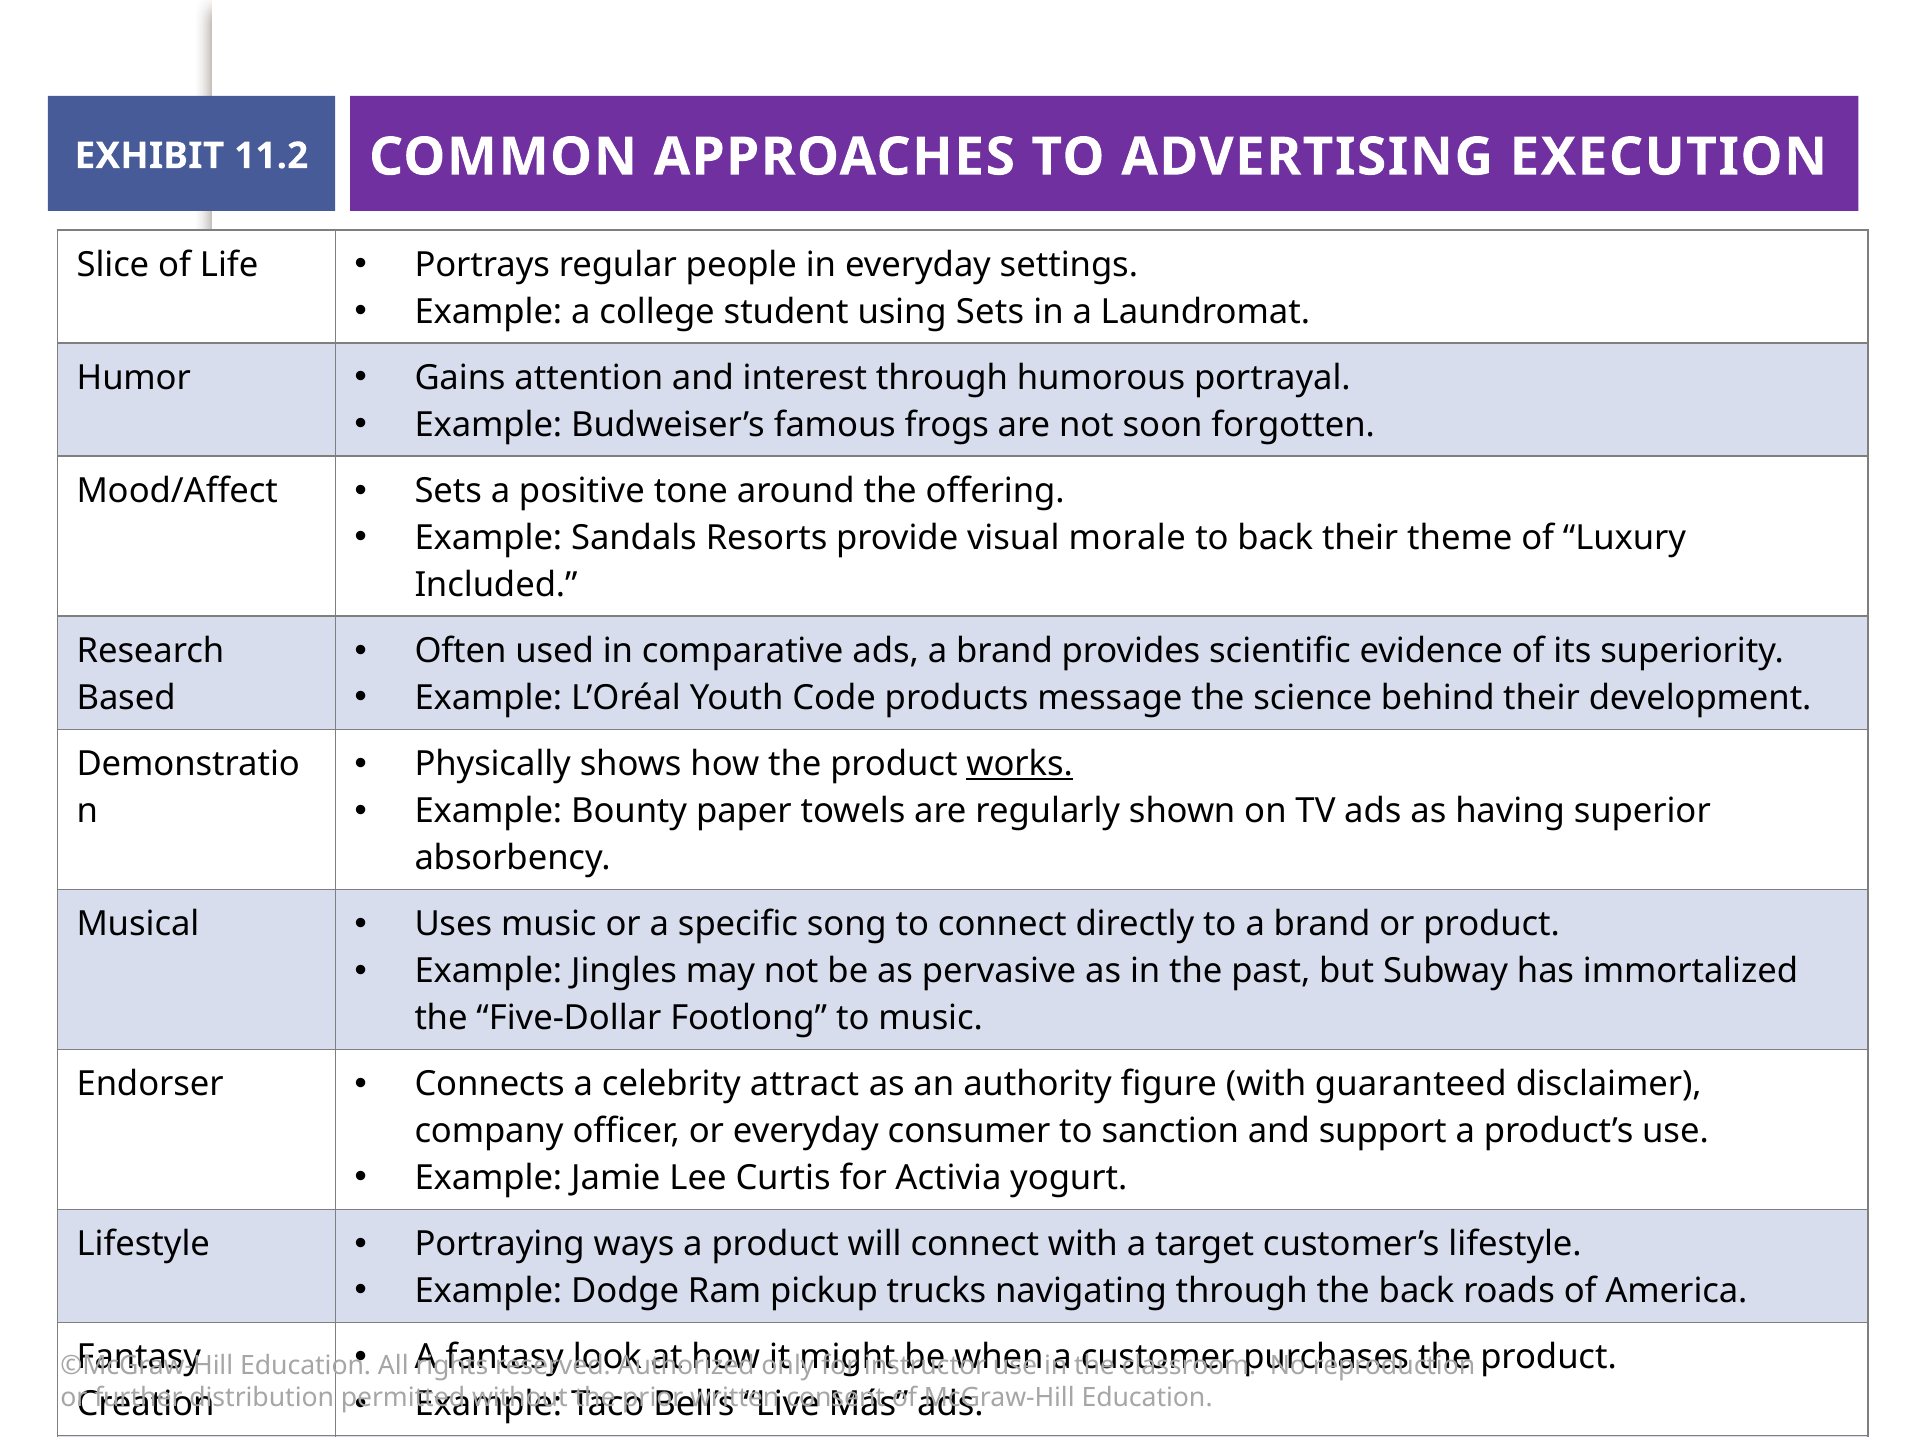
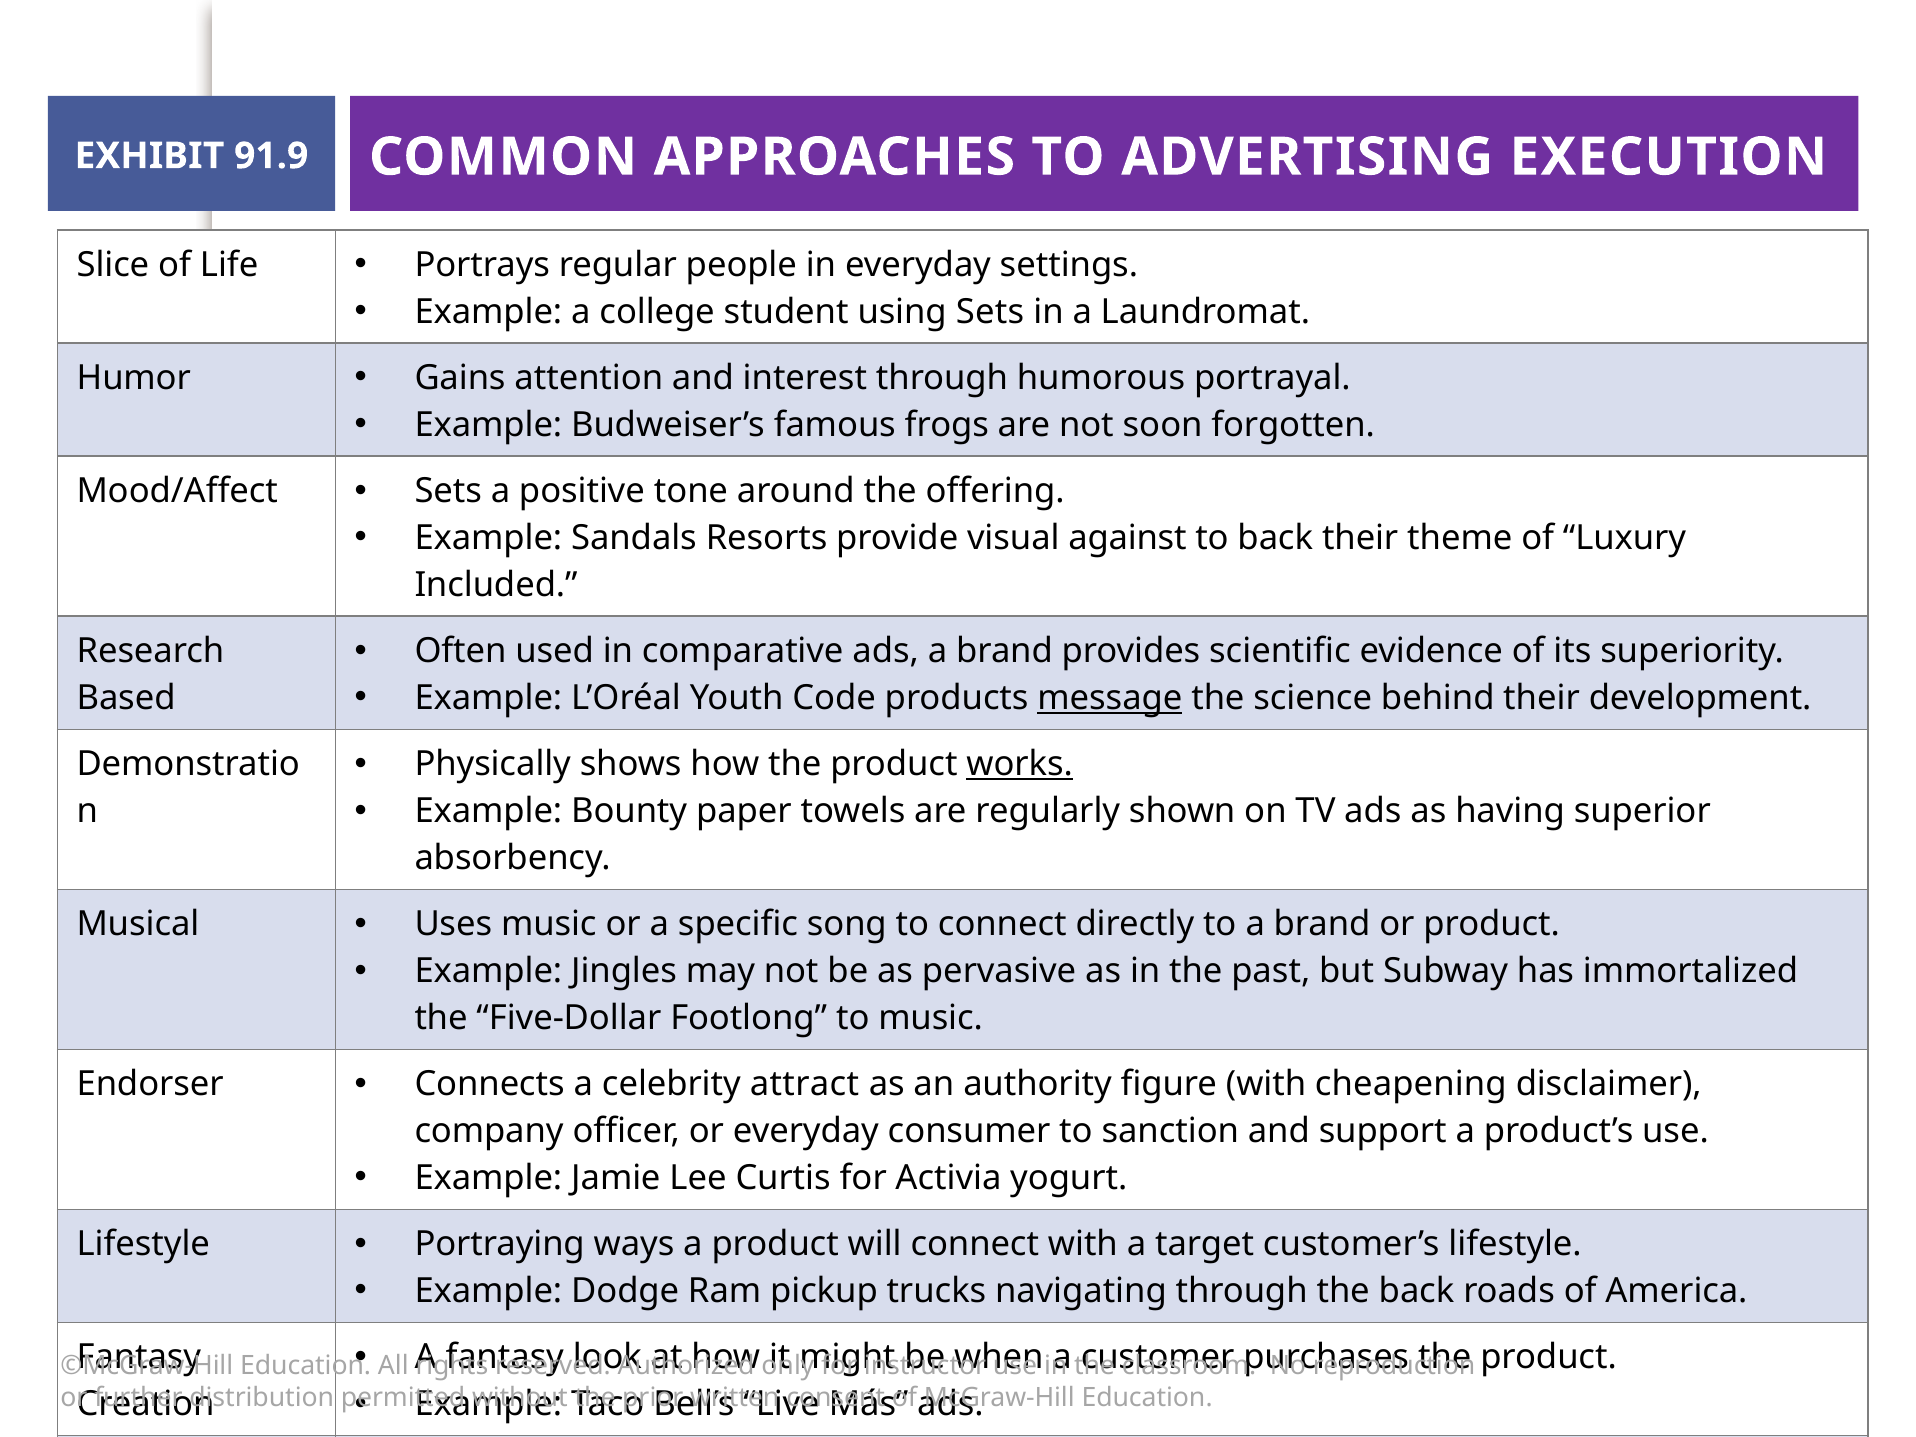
11.2: 11.2 -> 91.9
morale: morale -> against
message underline: none -> present
guaranteed: guaranteed -> cheapening
